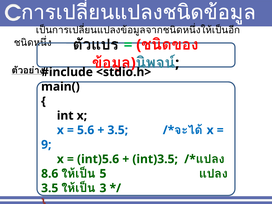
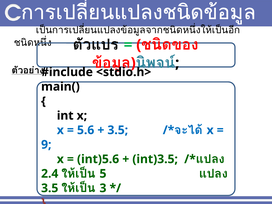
8.6: 8.6 -> 2.4
